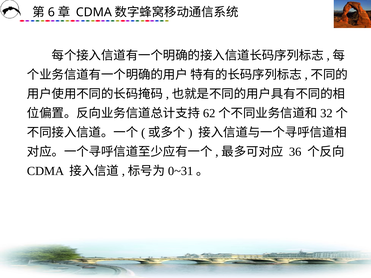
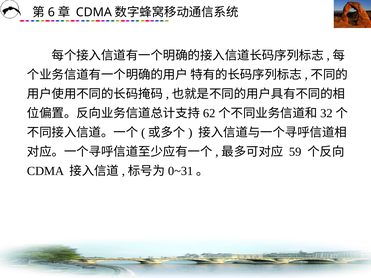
36: 36 -> 59
